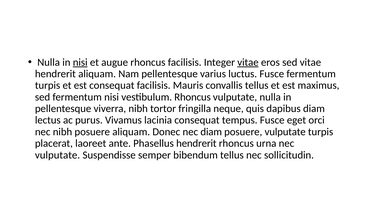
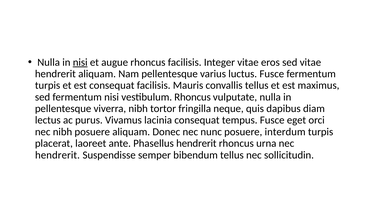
vitae at (248, 62) underline: present -> none
nec diam: diam -> nunc
posuere vulputate: vulputate -> interdum
vulputate at (58, 155): vulputate -> hendrerit
